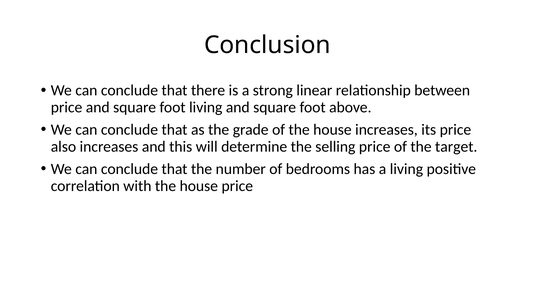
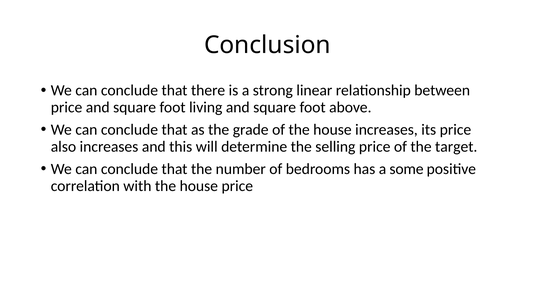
a living: living -> some
